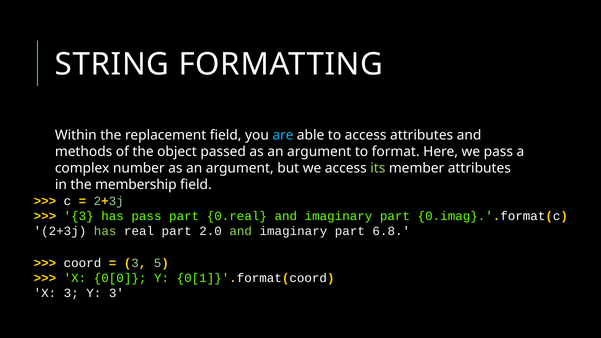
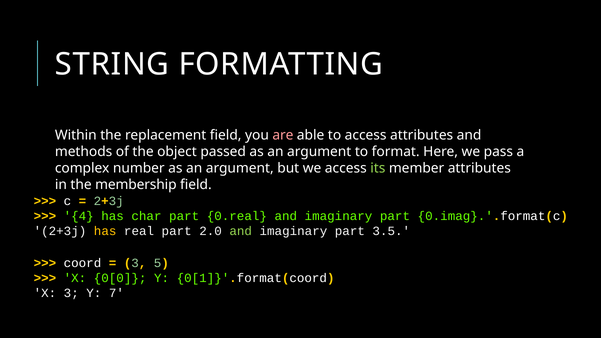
are colour: light blue -> pink
3 at (79, 216): 3 -> 4
has pass: pass -> char
has at (105, 231) colour: light green -> yellow
6.8: 6.8 -> 3.5
Y 3: 3 -> 7
